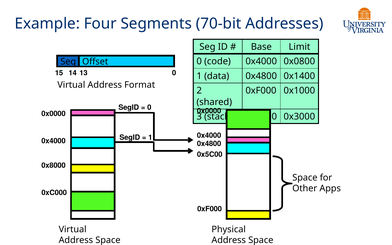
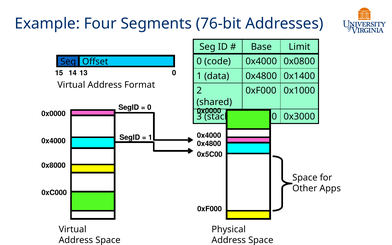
70-bit: 70-bit -> 76-bit
